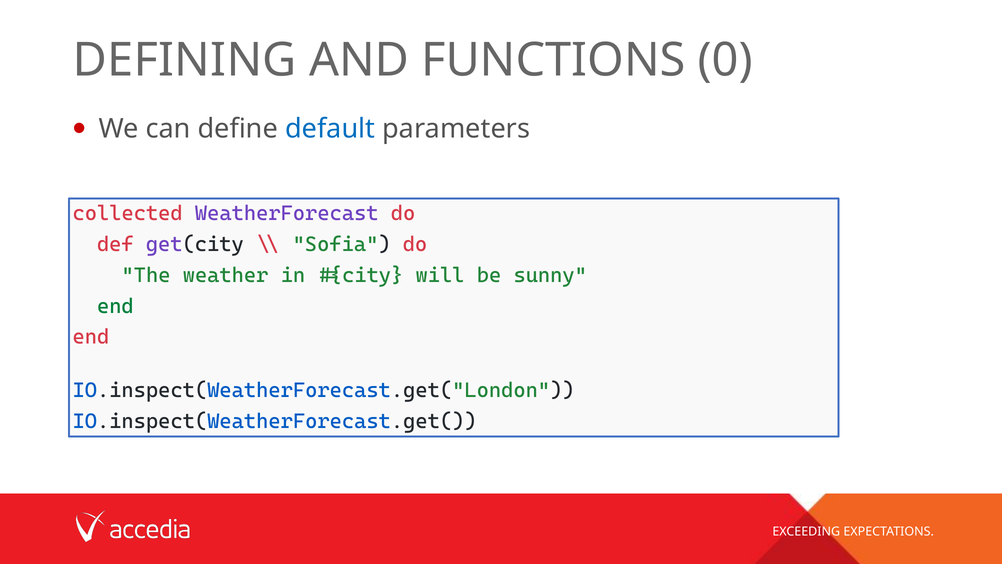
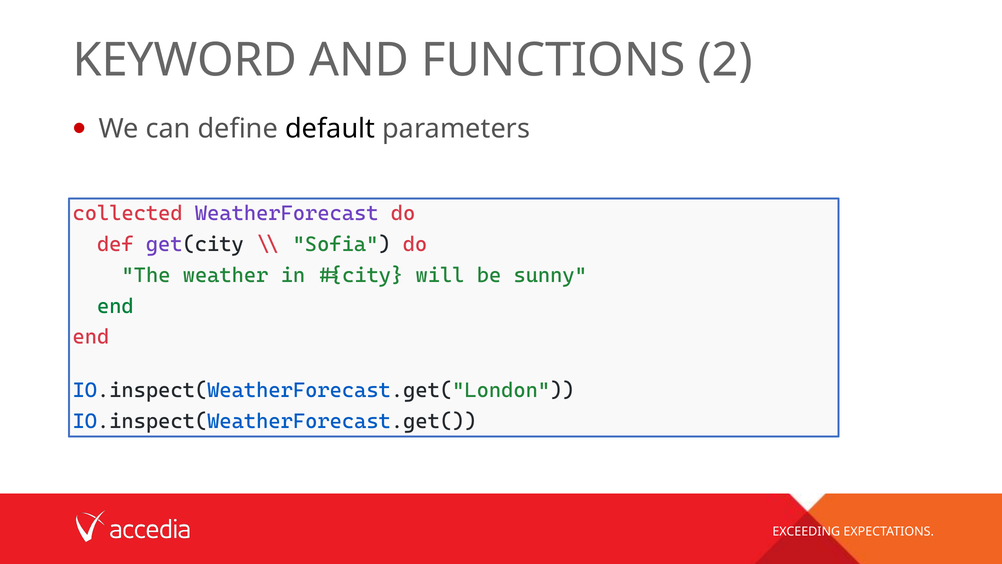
DEFINING: DEFINING -> KEYWORD
0: 0 -> 2
default colour: blue -> black
